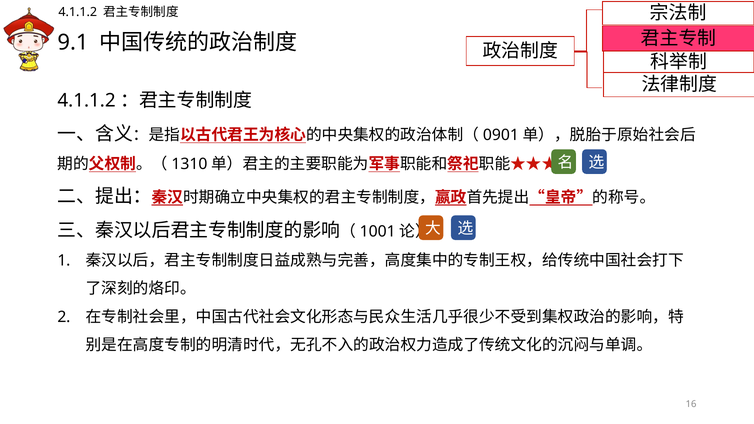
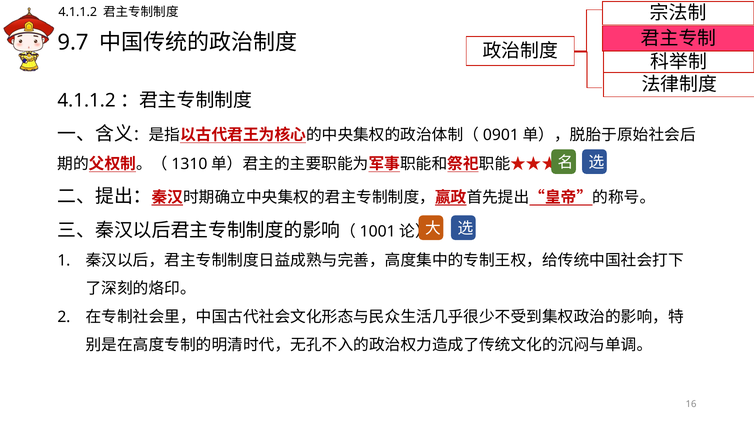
9.1: 9.1 -> 9.7
